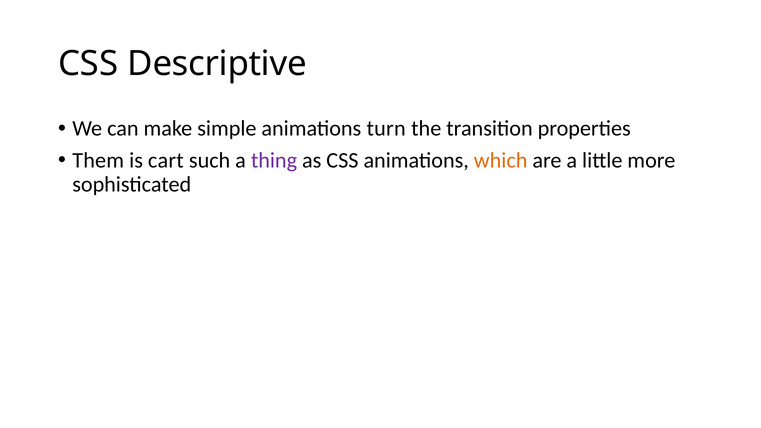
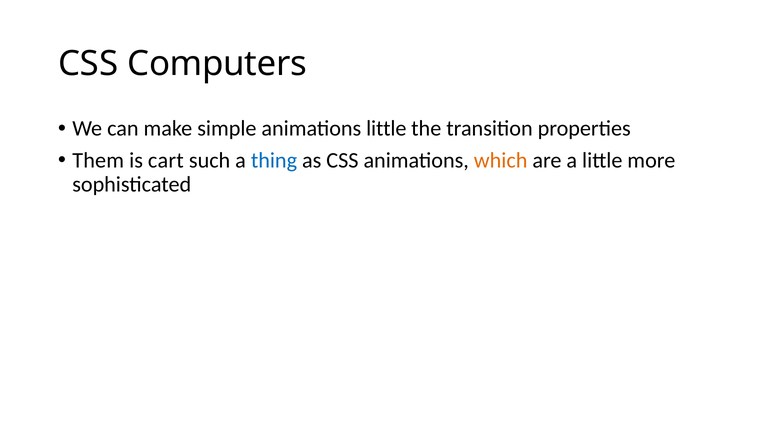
Descriptive: Descriptive -> Computers
animations turn: turn -> little
thing colour: purple -> blue
